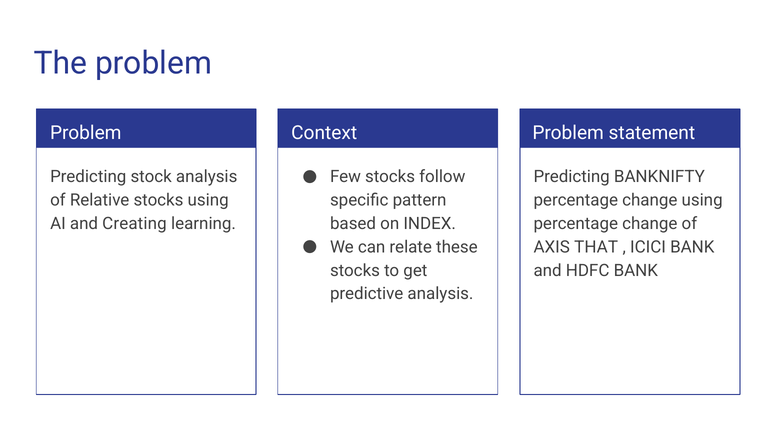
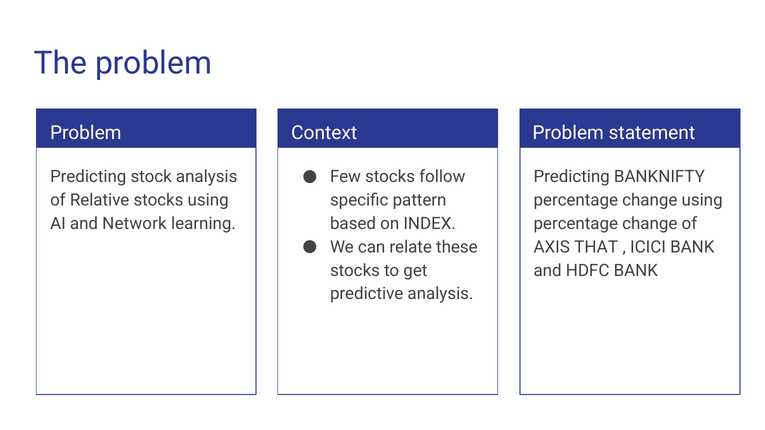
Creating: Creating -> Network
